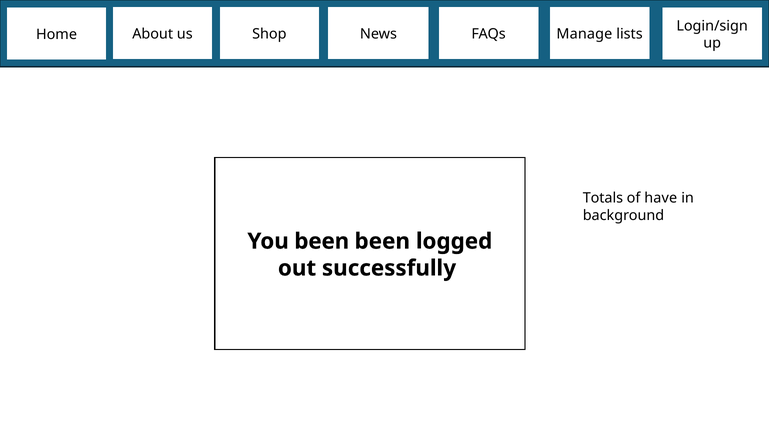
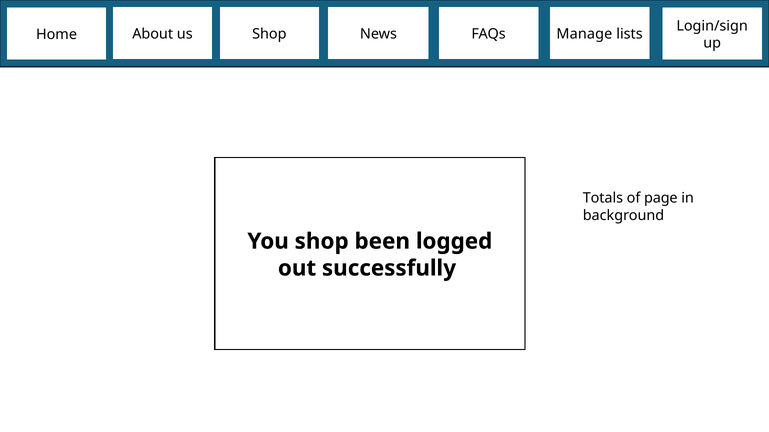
have: have -> page
You been: been -> shop
